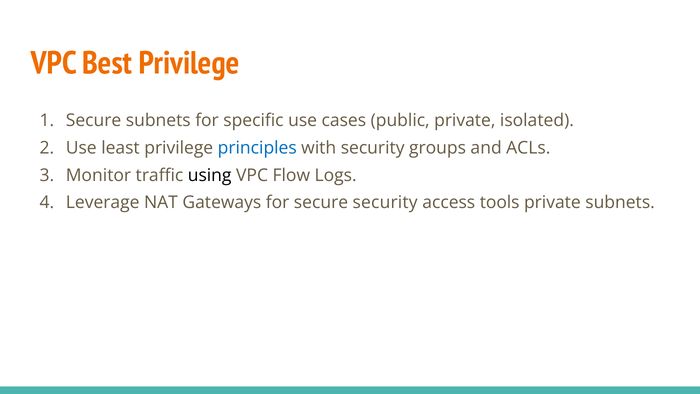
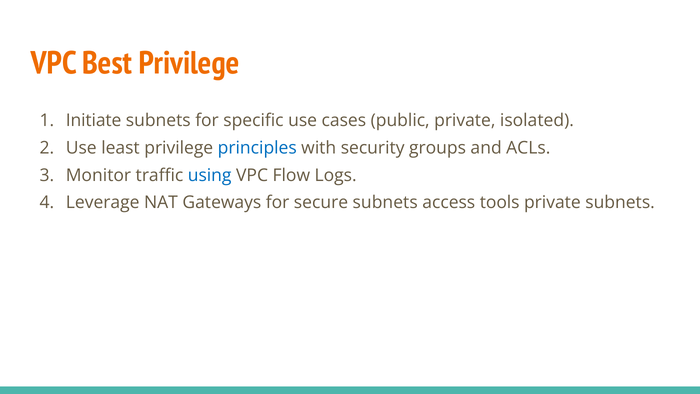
Secure at (94, 120): Secure -> Initiate
using colour: black -> blue
secure security: security -> subnets
